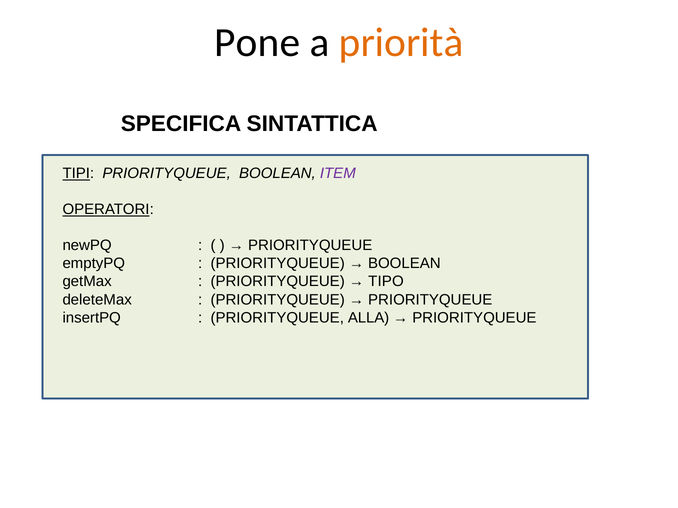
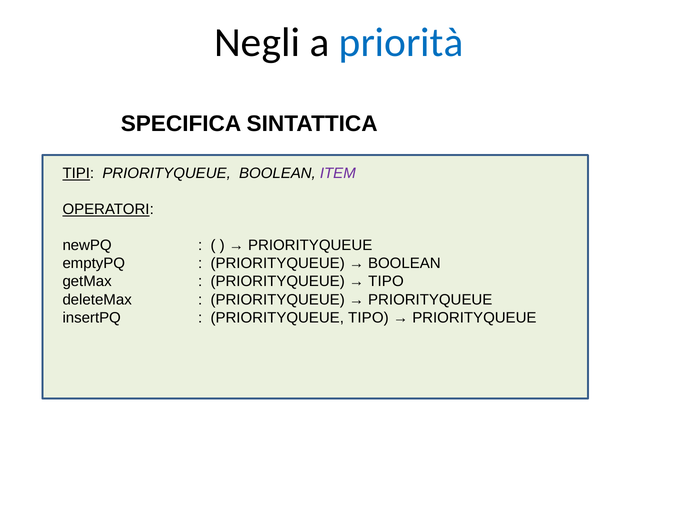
Pone: Pone -> Negli
priorità colour: orange -> blue
PRIORITYQUEUE ALLA: ALLA -> TIPO
